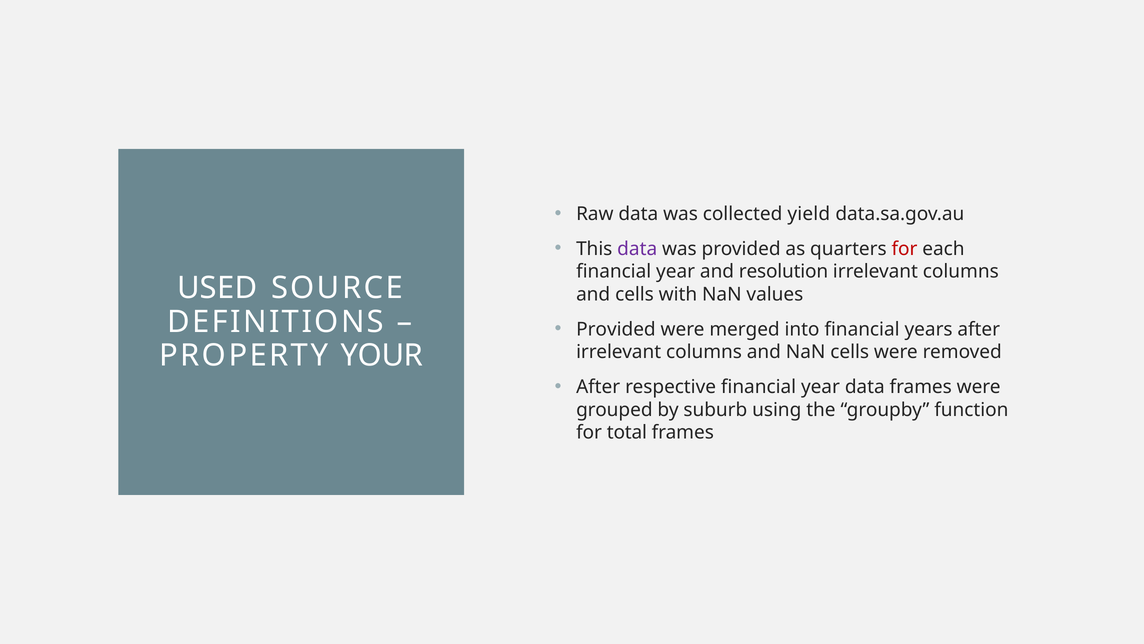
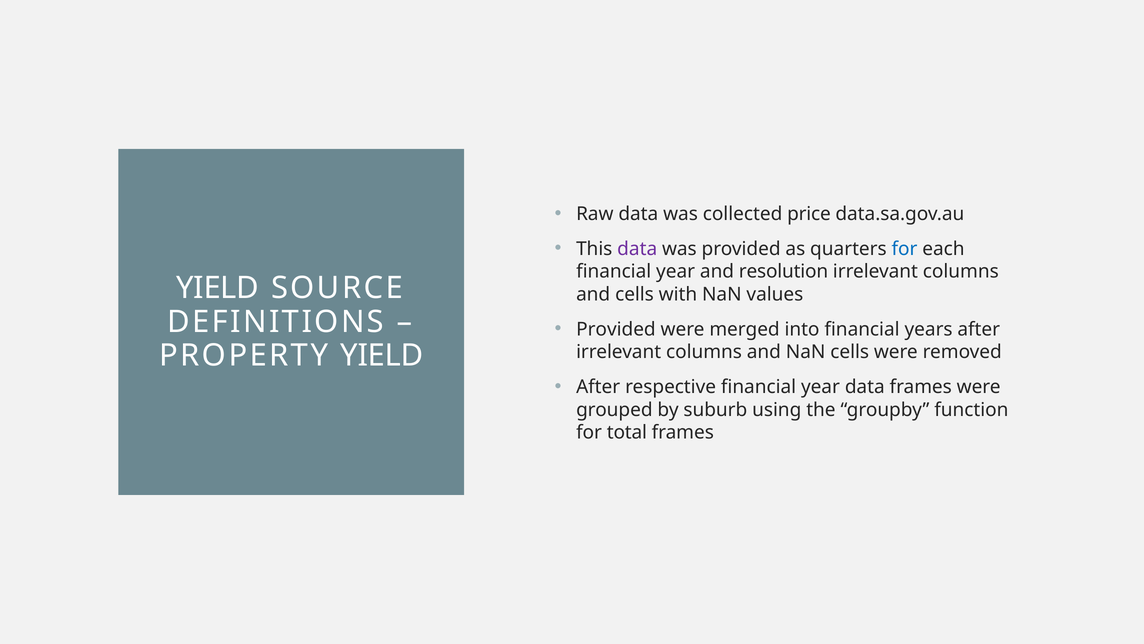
yield: yield -> price
for at (904, 249) colour: red -> blue
USED at (217, 288): USED -> YIELD
PROPERTY YOUR: YOUR -> YIELD
